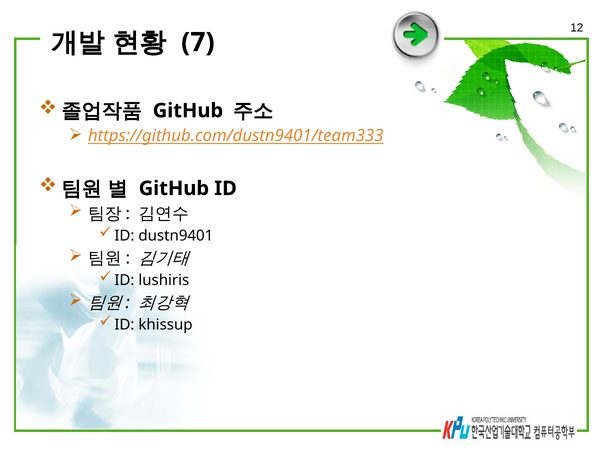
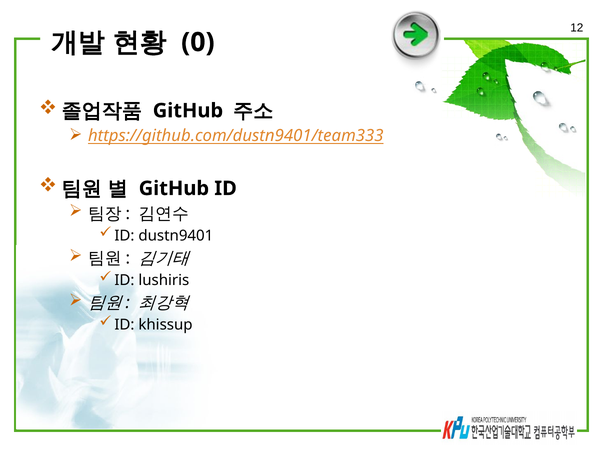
7: 7 -> 0
